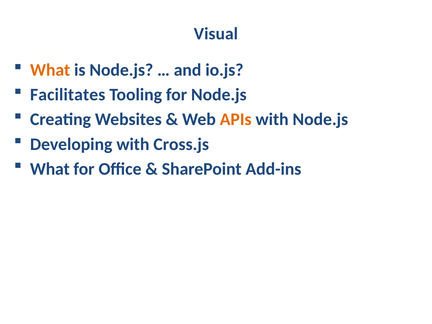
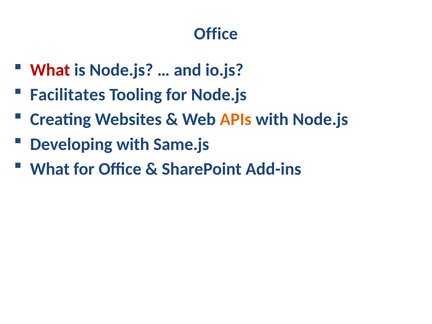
Visual at (216, 34): Visual -> Office
What at (50, 70) colour: orange -> red
Cross.js: Cross.js -> Same.js
